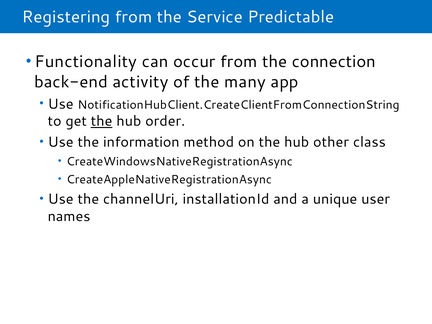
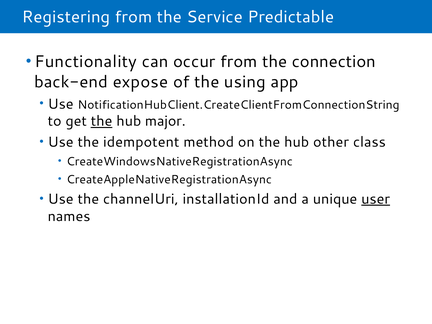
activity: activity -> expose
many: many -> using
order: order -> major
information: information -> idempotent
user underline: none -> present
